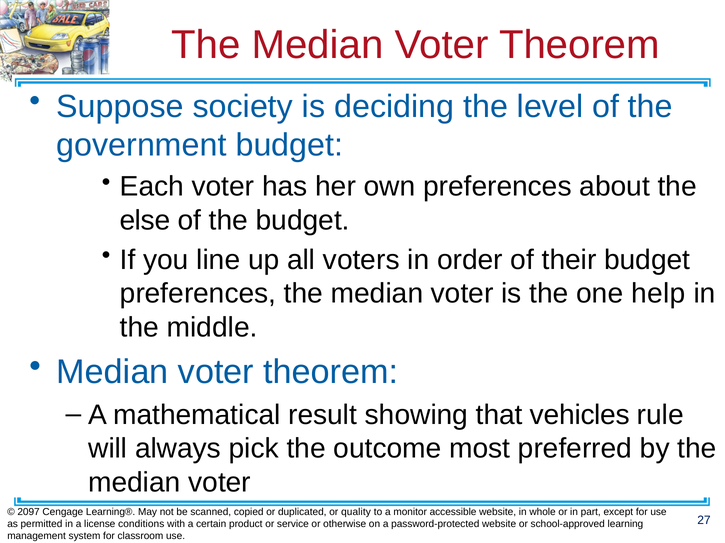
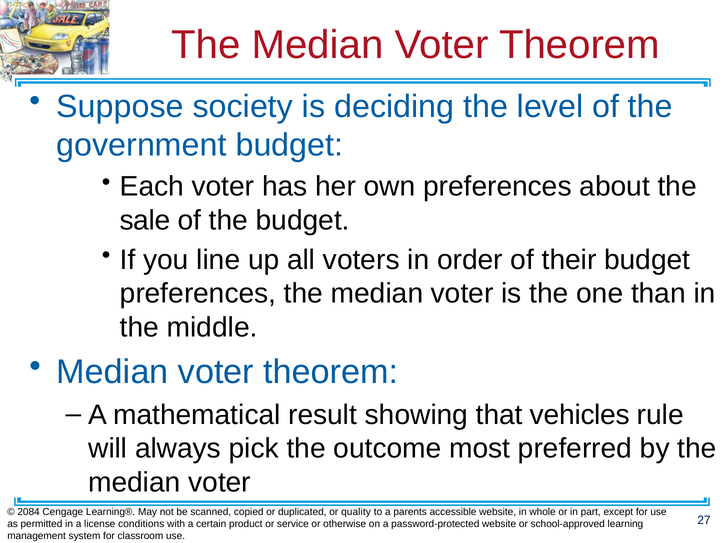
else: else -> sale
help: help -> than
2097: 2097 -> 2084
monitor: monitor -> parents
